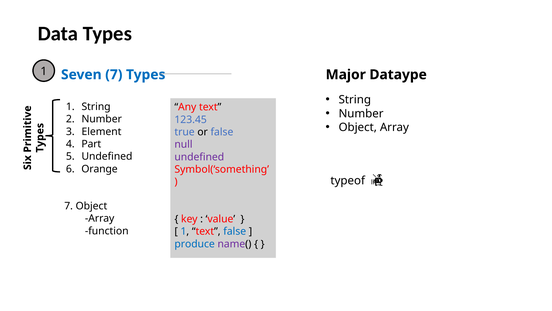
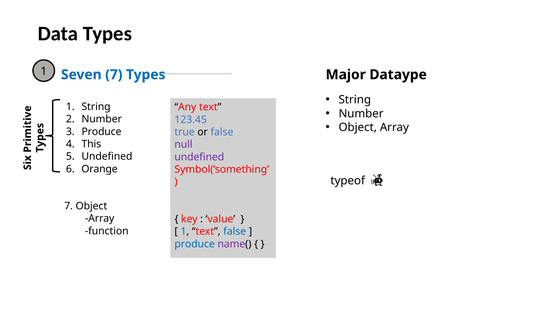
Element at (101, 131): Element -> Produce
Part: Part -> This
